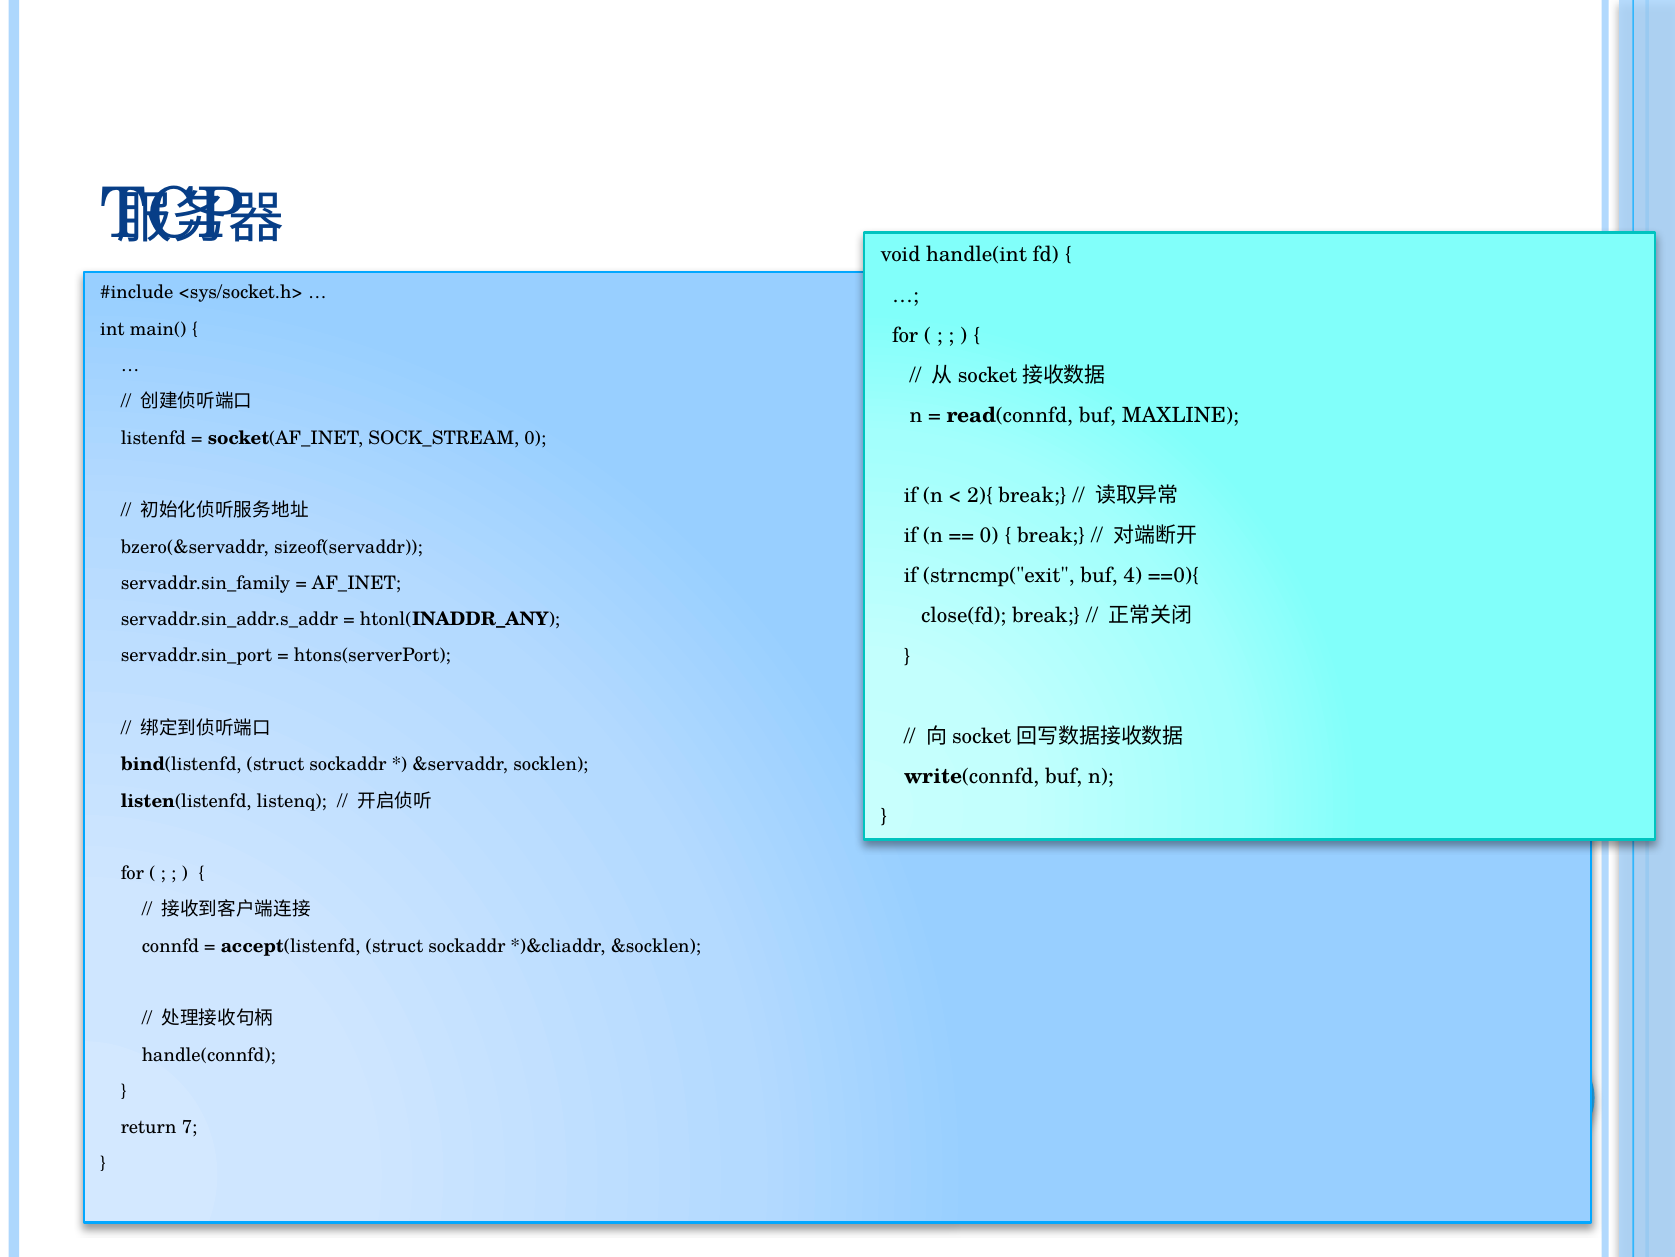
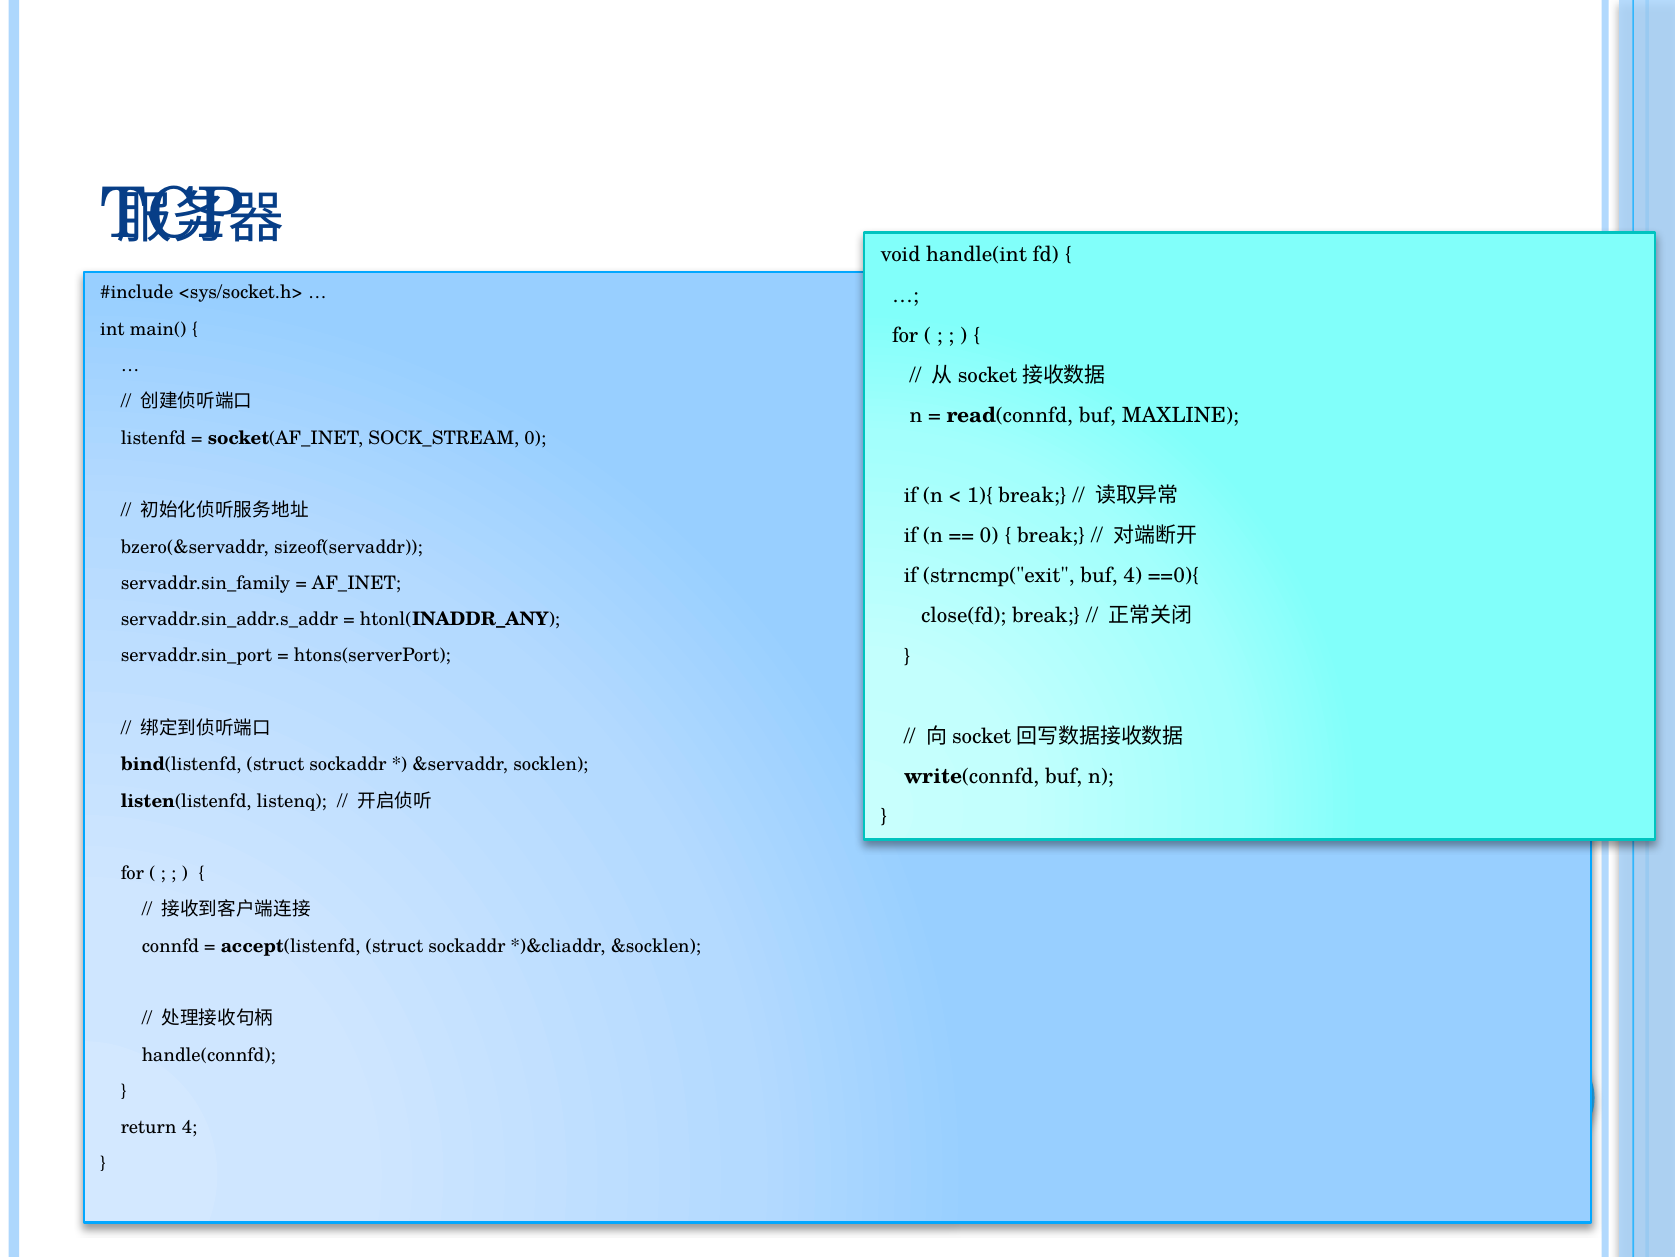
2){: 2){ -> 1){
return 7: 7 -> 4
